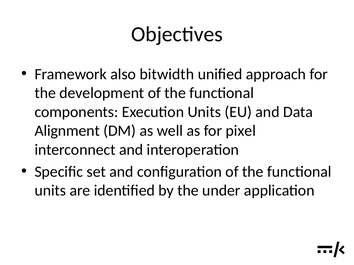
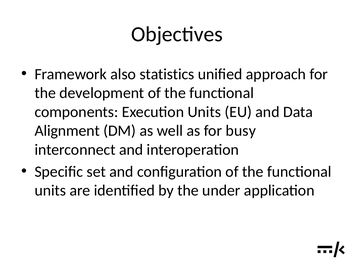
bitwidth: bitwidth -> statistics
pixel: pixel -> busy
